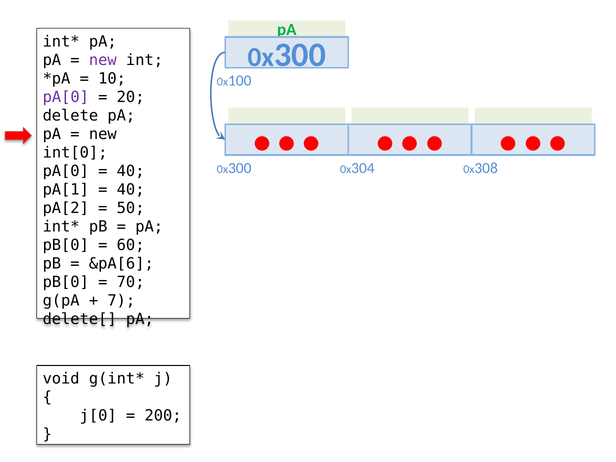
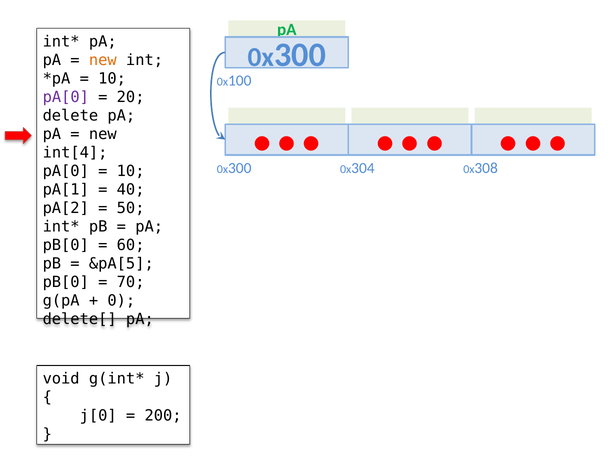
new at (103, 60) colour: purple -> orange
int[0: int[0 -> int[4
40 at (131, 171): 40 -> 10
&pA[6: &pA[6 -> &pA[5
7: 7 -> 0
